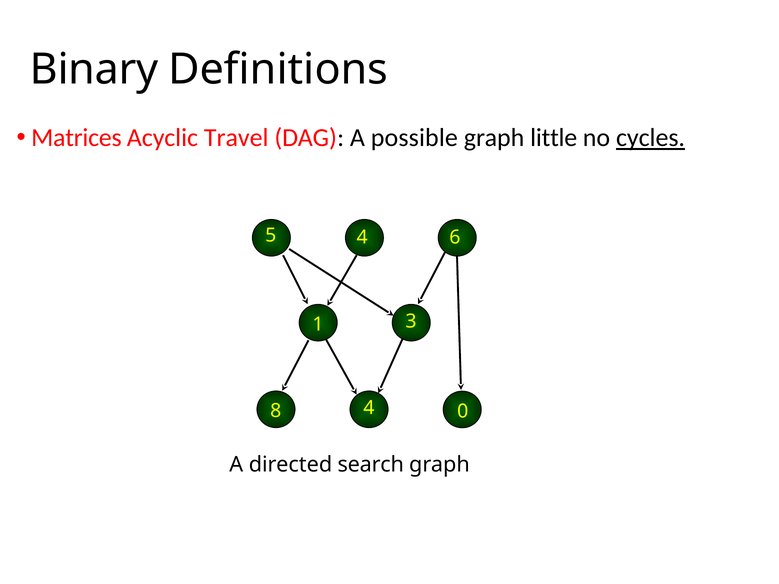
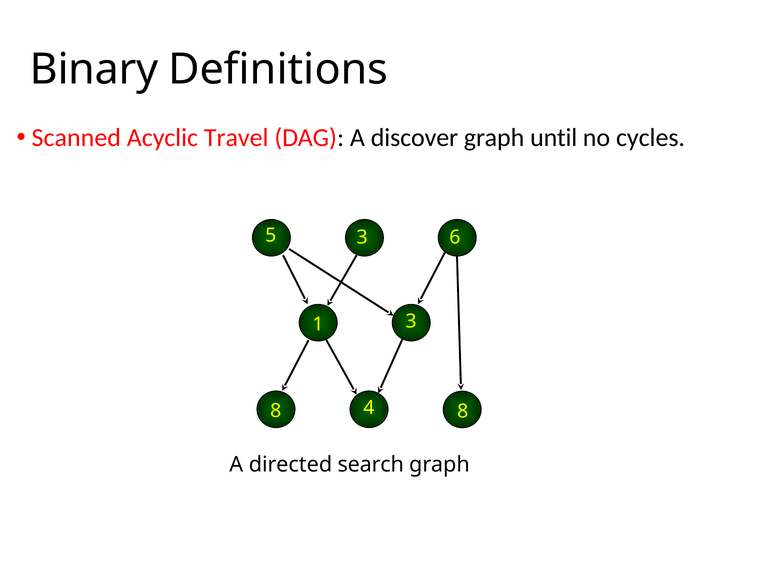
Matrices: Matrices -> Scanned
possible: possible -> discover
little: little -> until
cycles underline: present -> none
5 4: 4 -> 3
8 0: 0 -> 8
